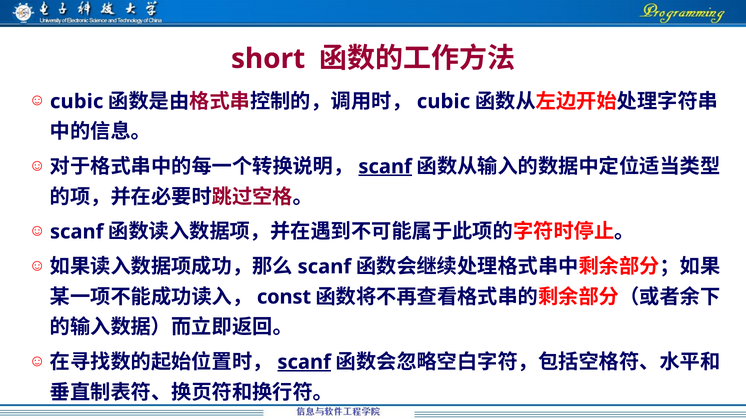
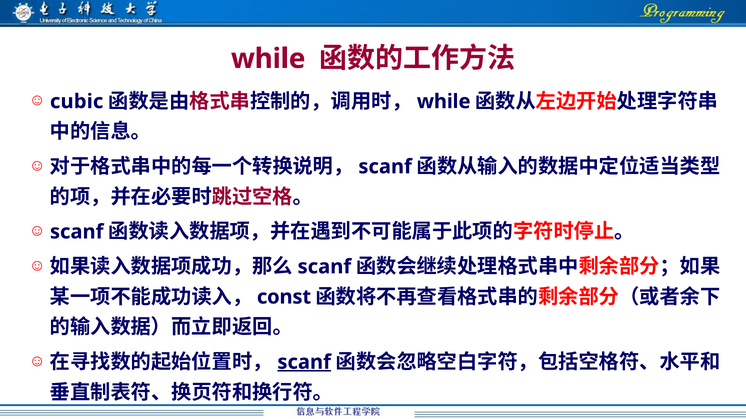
short at (268, 59): short -> while
cubic at (443, 102): cubic -> while
scanf at (385, 167) underline: present -> none
